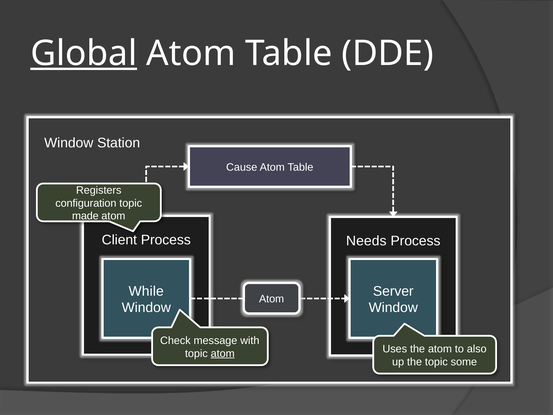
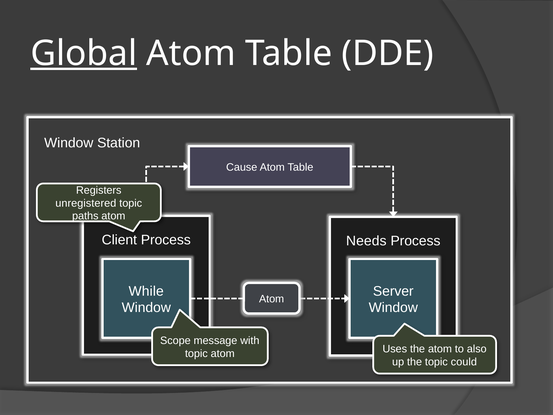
configuration: configuration -> unregistered
made: made -> paths
Check: Check -> Scope
atom at (223, 353) underline: present -> none
some: some -> could
